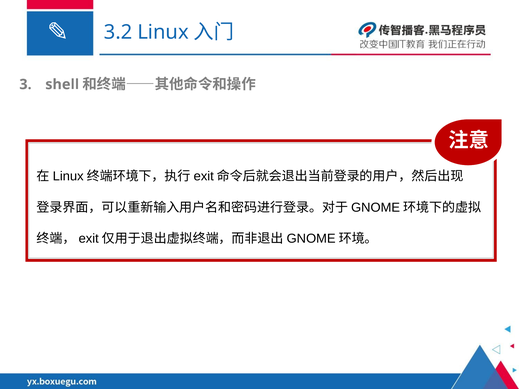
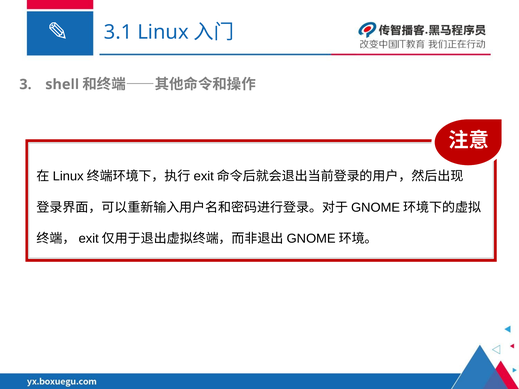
3.2: 3.2 -> 3.1
